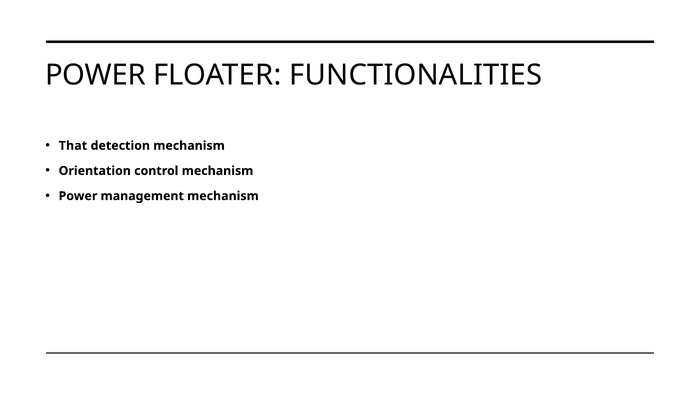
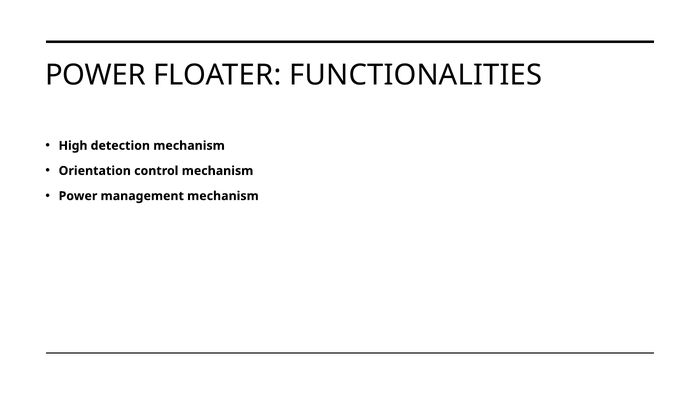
That: That -> High
